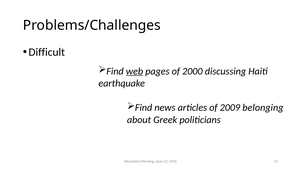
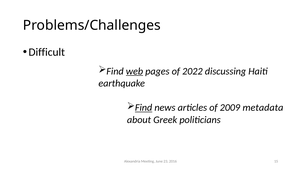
2000: 2000 -> 2022
Find at (144, 108) underline: none -> present
belonging: belonging -> metadata
